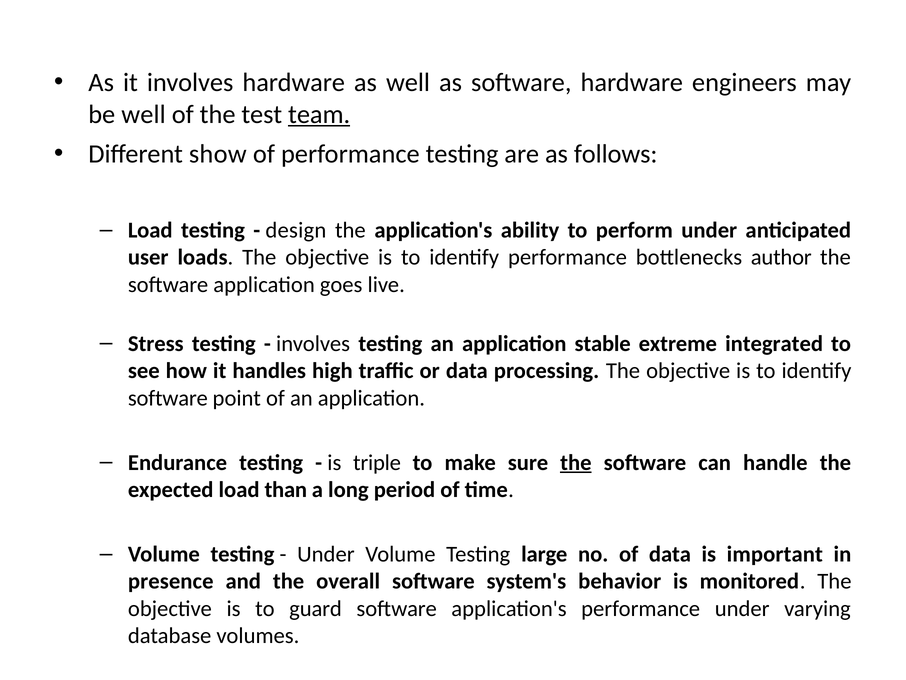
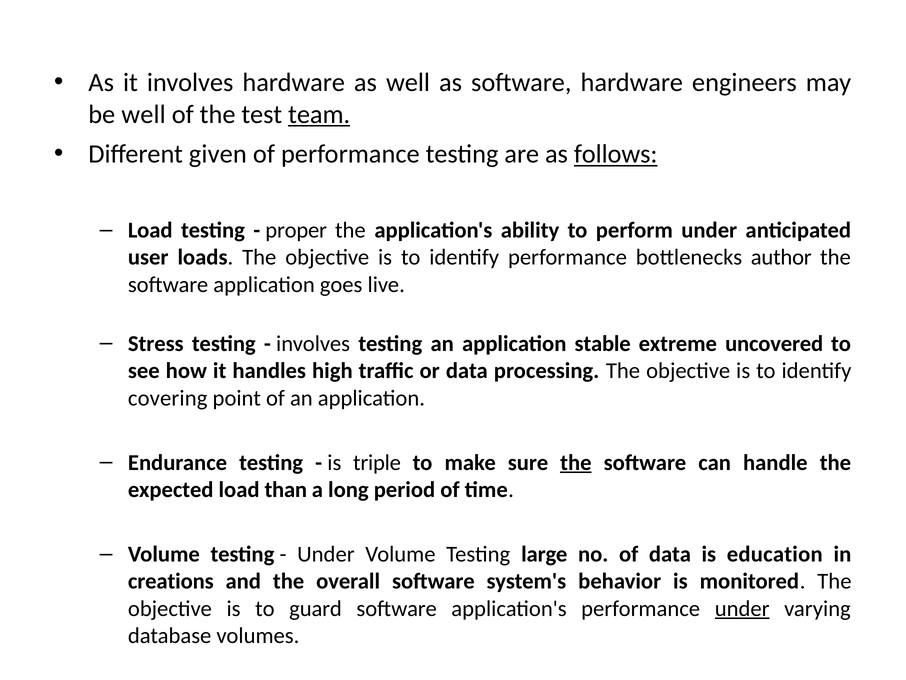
show: show -> given
follows underline: none -> present
design: design -> proper
integrated: integrated -> uncovered
software at (168, 398): software -> covering
important: important -> education
presence: presence -> creations
under at (742, 608) underline: none -> present
